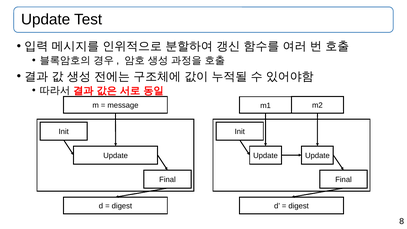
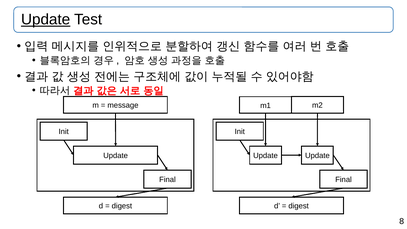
Update at (46, 20) underline: none -> present
